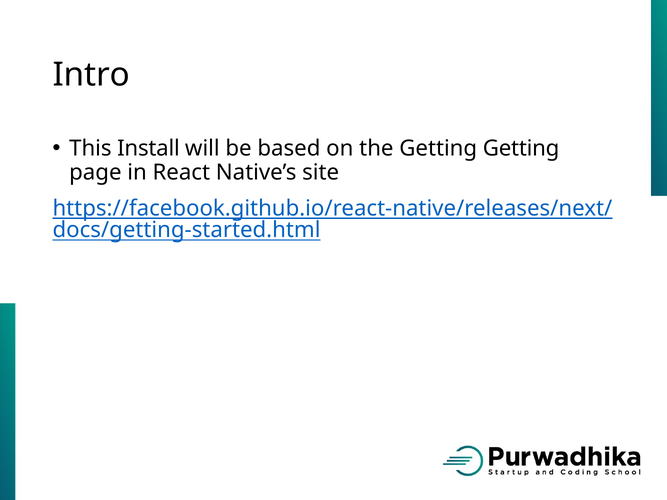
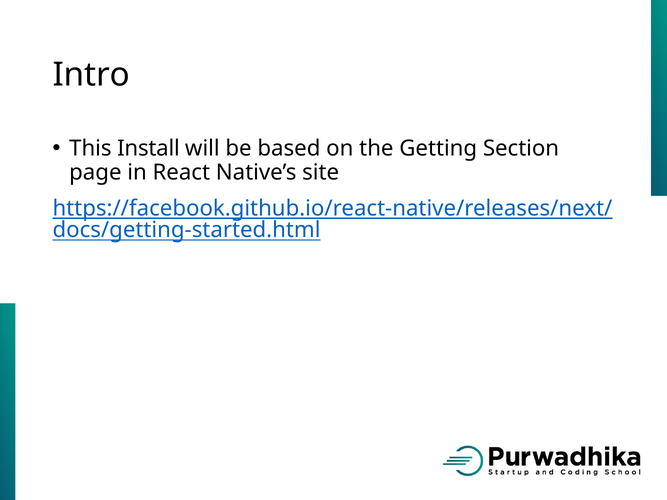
Getting Getting: Getting -> Section
